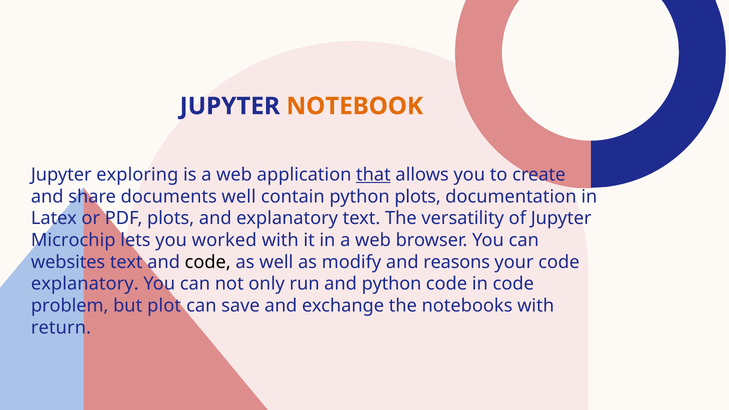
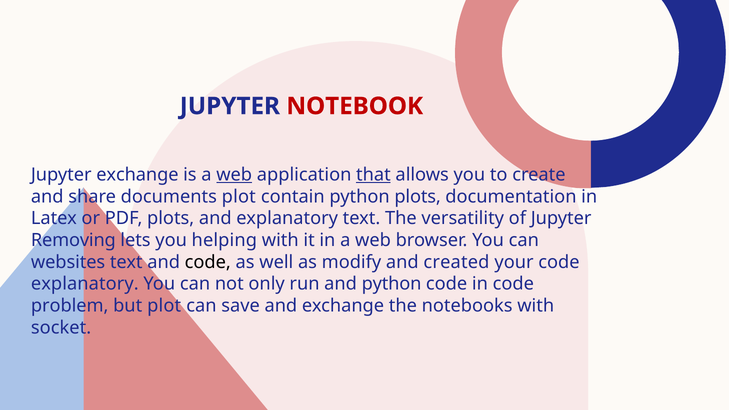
NOTEBOOK colour: orange -> red
Jupyter exploring: exploring -> exchange
web at (234, 175) underline: none -> present
documents well: well -> plot
Microchip: Microchip -> Removing
worked: worked -> helping
reasons: reasons -> created
return: return -> socket
